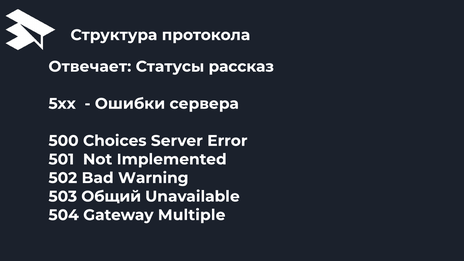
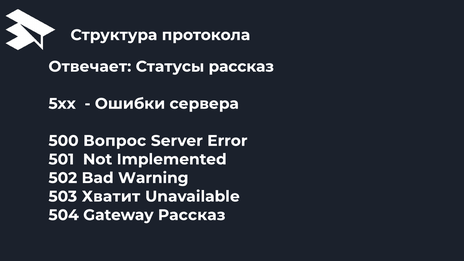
Choices: Choices -> Вопрос
Общий: Общий -> Хватит
Gateway Multiple: Multiple -> Рассказ
